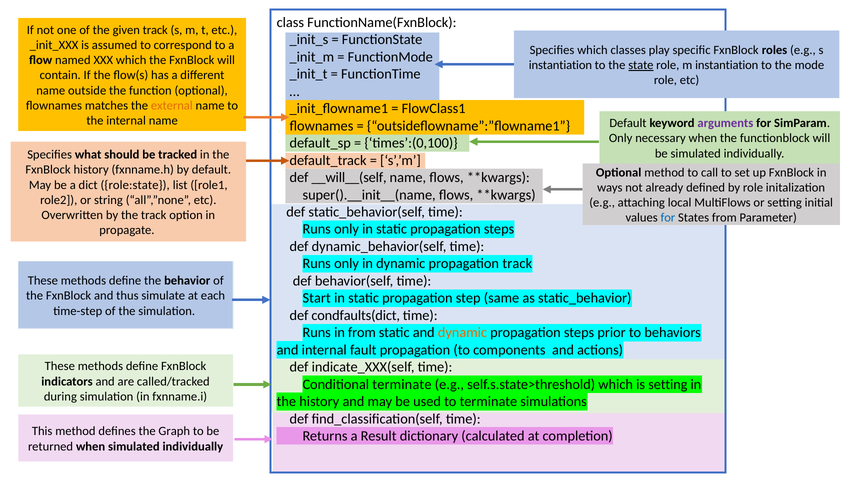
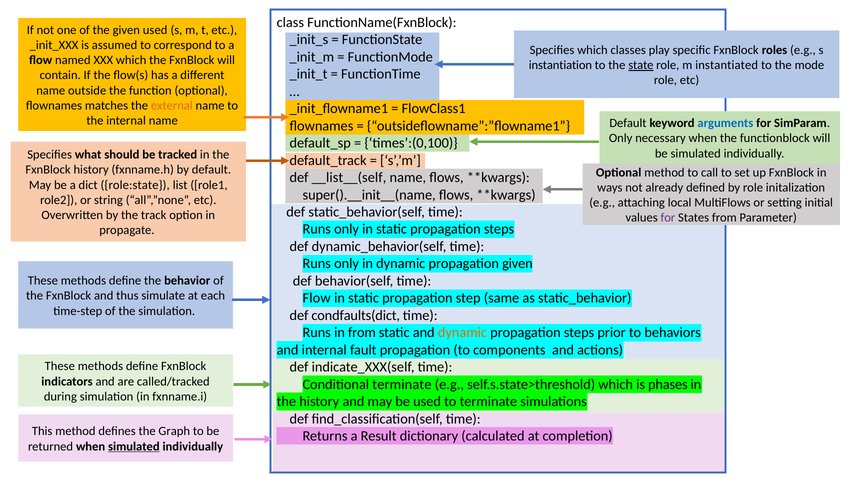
given track: track -> used
m instantiation: instantiation -> instantiated
arguments colour: purple -> blue
__will__(self: __will__(self -> __list__(self
for at (668, 218) colour: blue -> purple
propagation track: track -> given
Start at (317, 298): Start -> Flow
is setting: setting -> phases
simulated at (134, 446) underline: none -> present
